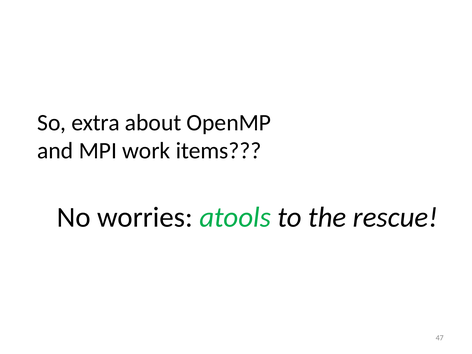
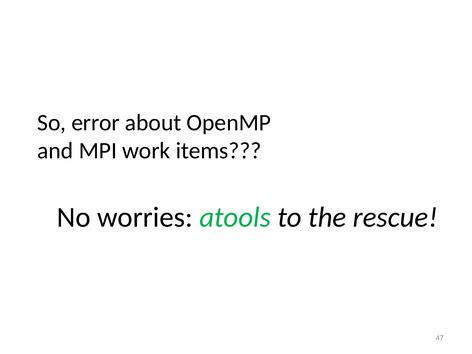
extra: extra -> error
